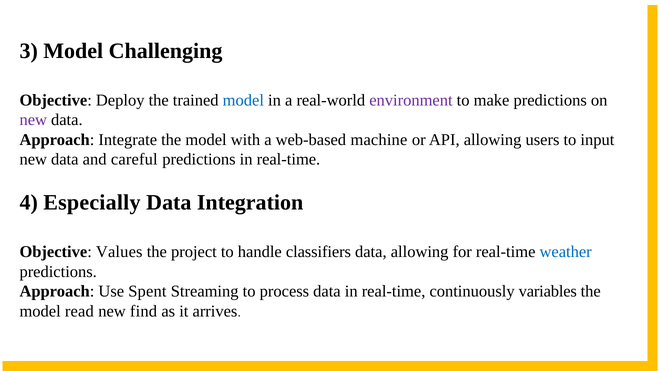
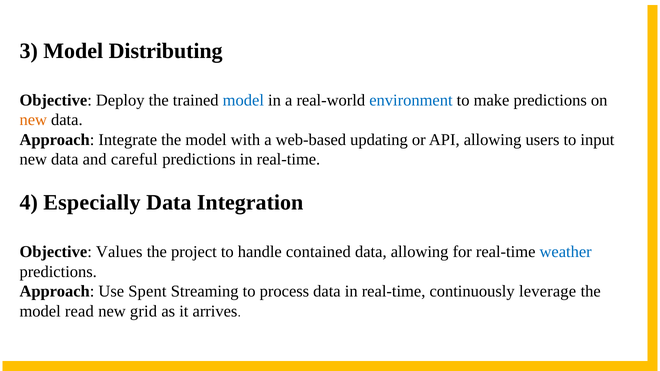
Challenging: Challenging -> Distributing
environment colour: purple -> blue
new at (33, 120) colour: purple -> orange
machine: machine -> updating
classifiers: classifiers -> contained
variables: variables -> leverage
find: find -> grid
